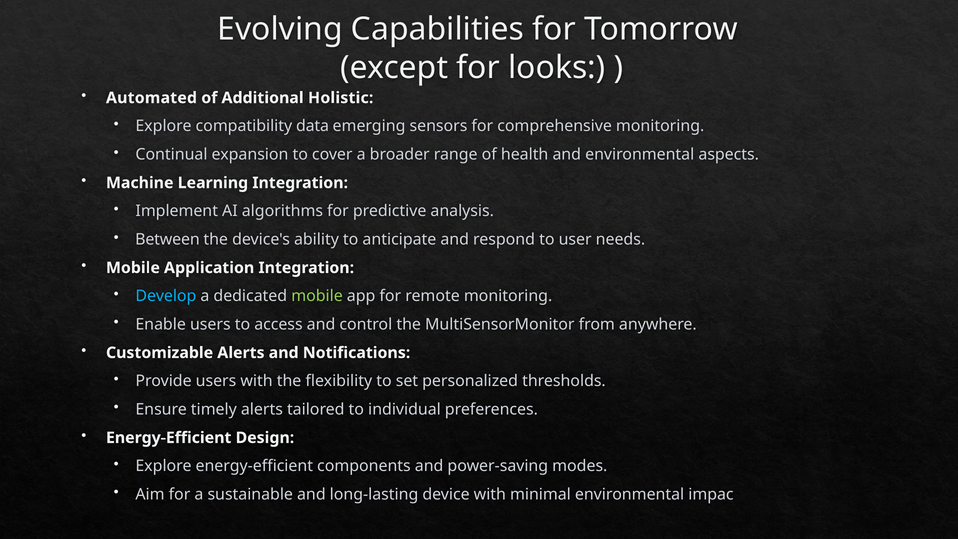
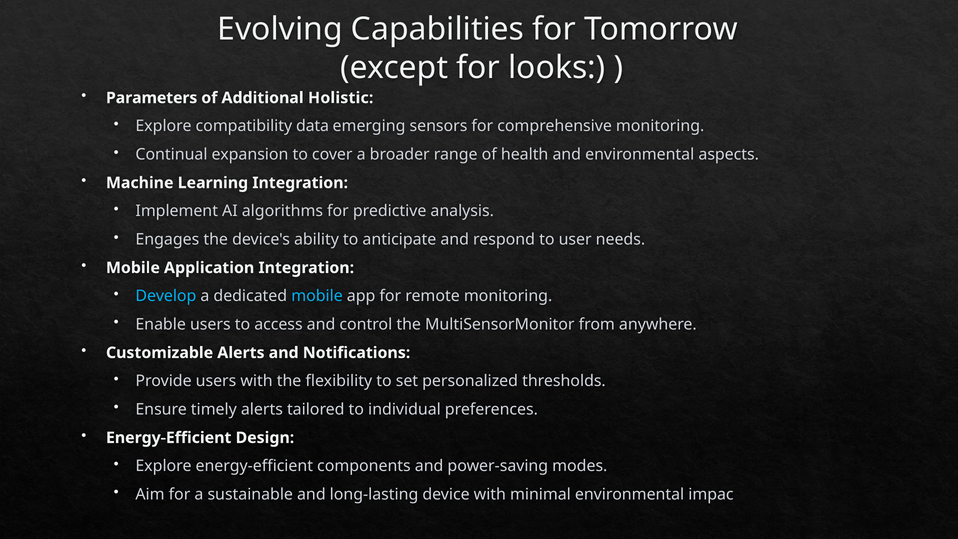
Automated: Automated -> Parameters
Between: Between -> Engages
mobile at (317, 296) colour: light green -> light blue
